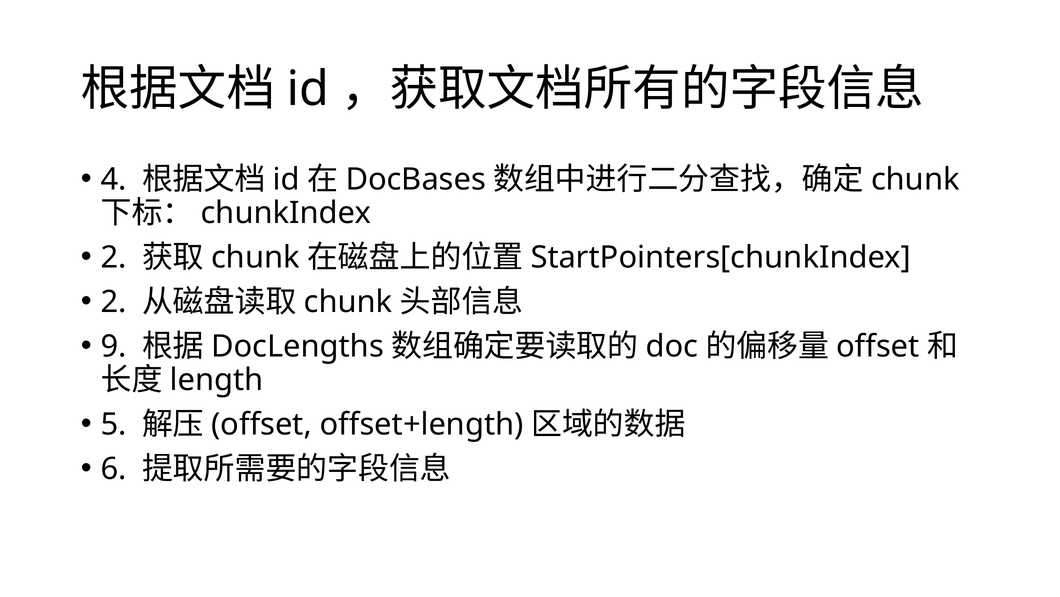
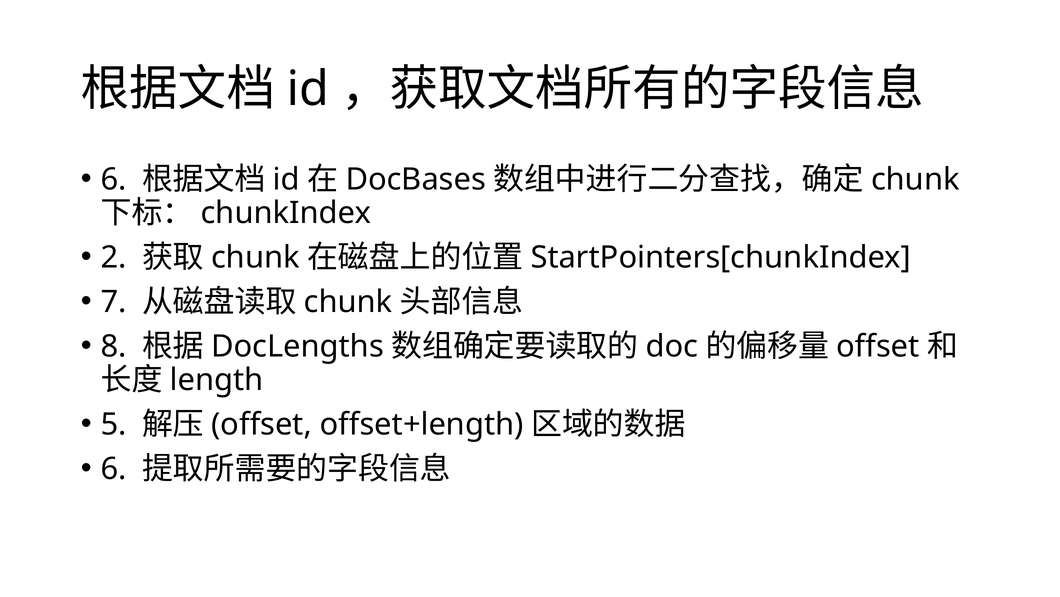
4 at (114, 179): 4 -> 6
2 at (114, 302): 2 -> 7
9: 9 -> 8
